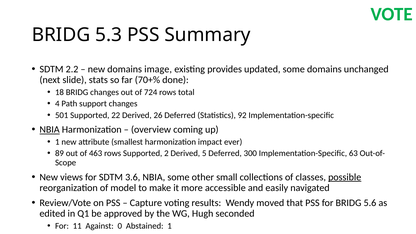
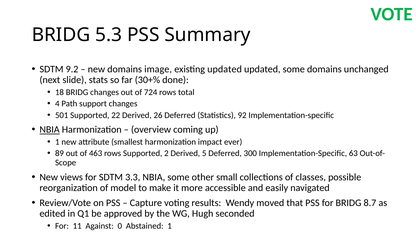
2.2: 2.2 -> 9.2
existing provides: provides -> updated
70+%: 70+% -> 30+%
3.6: 3.6 -> 3.3
possible underline: present -> none
5.6: 5.6 -> 8.7
